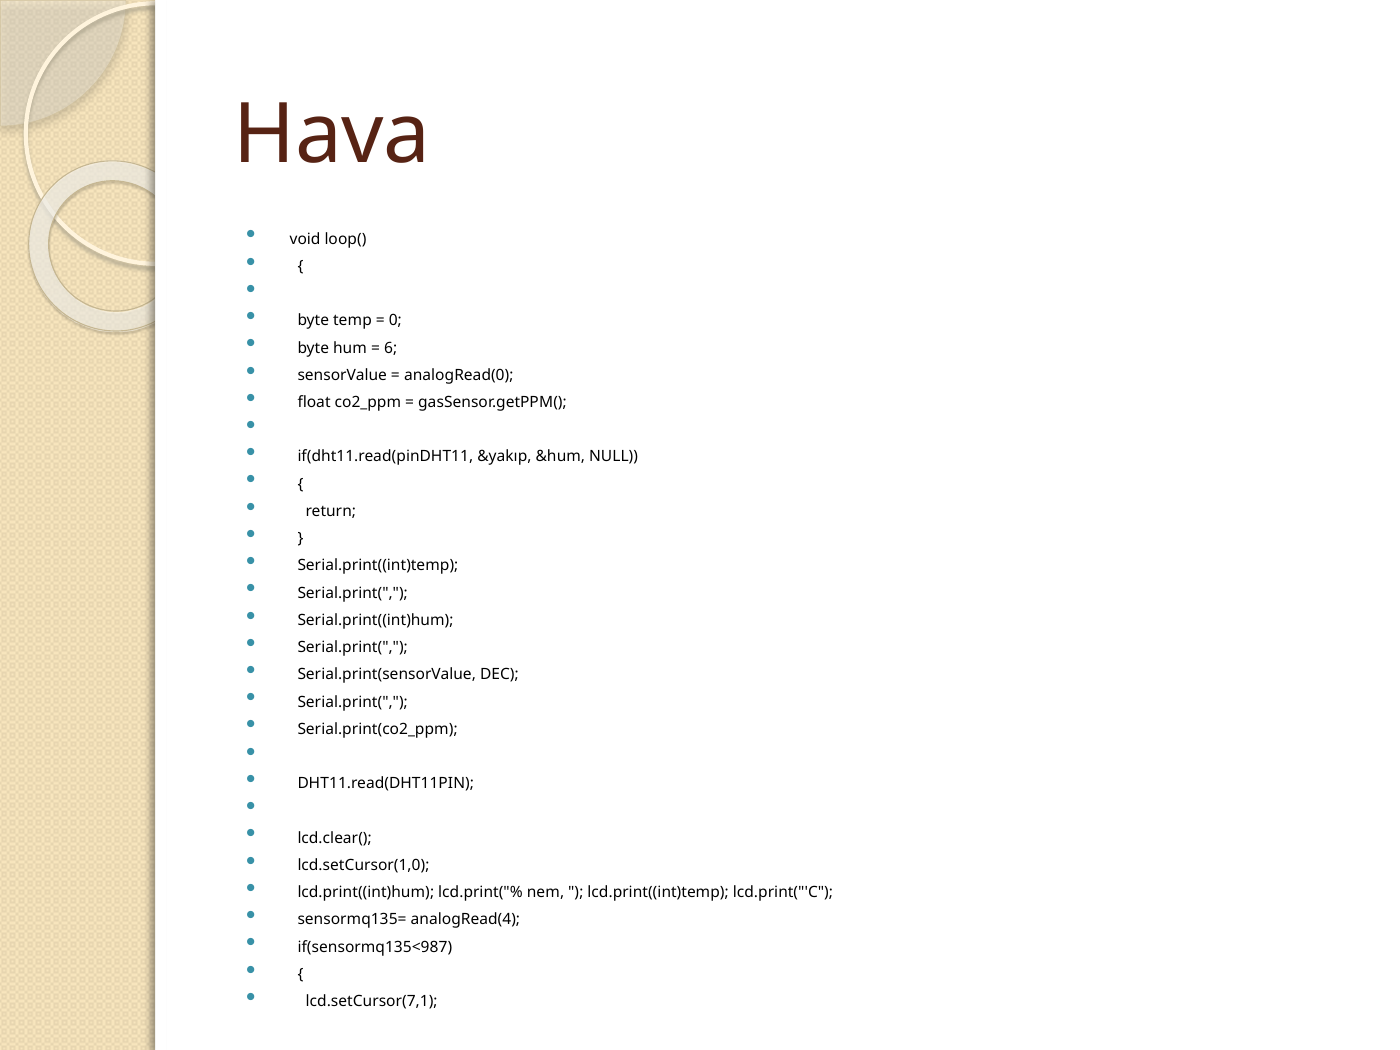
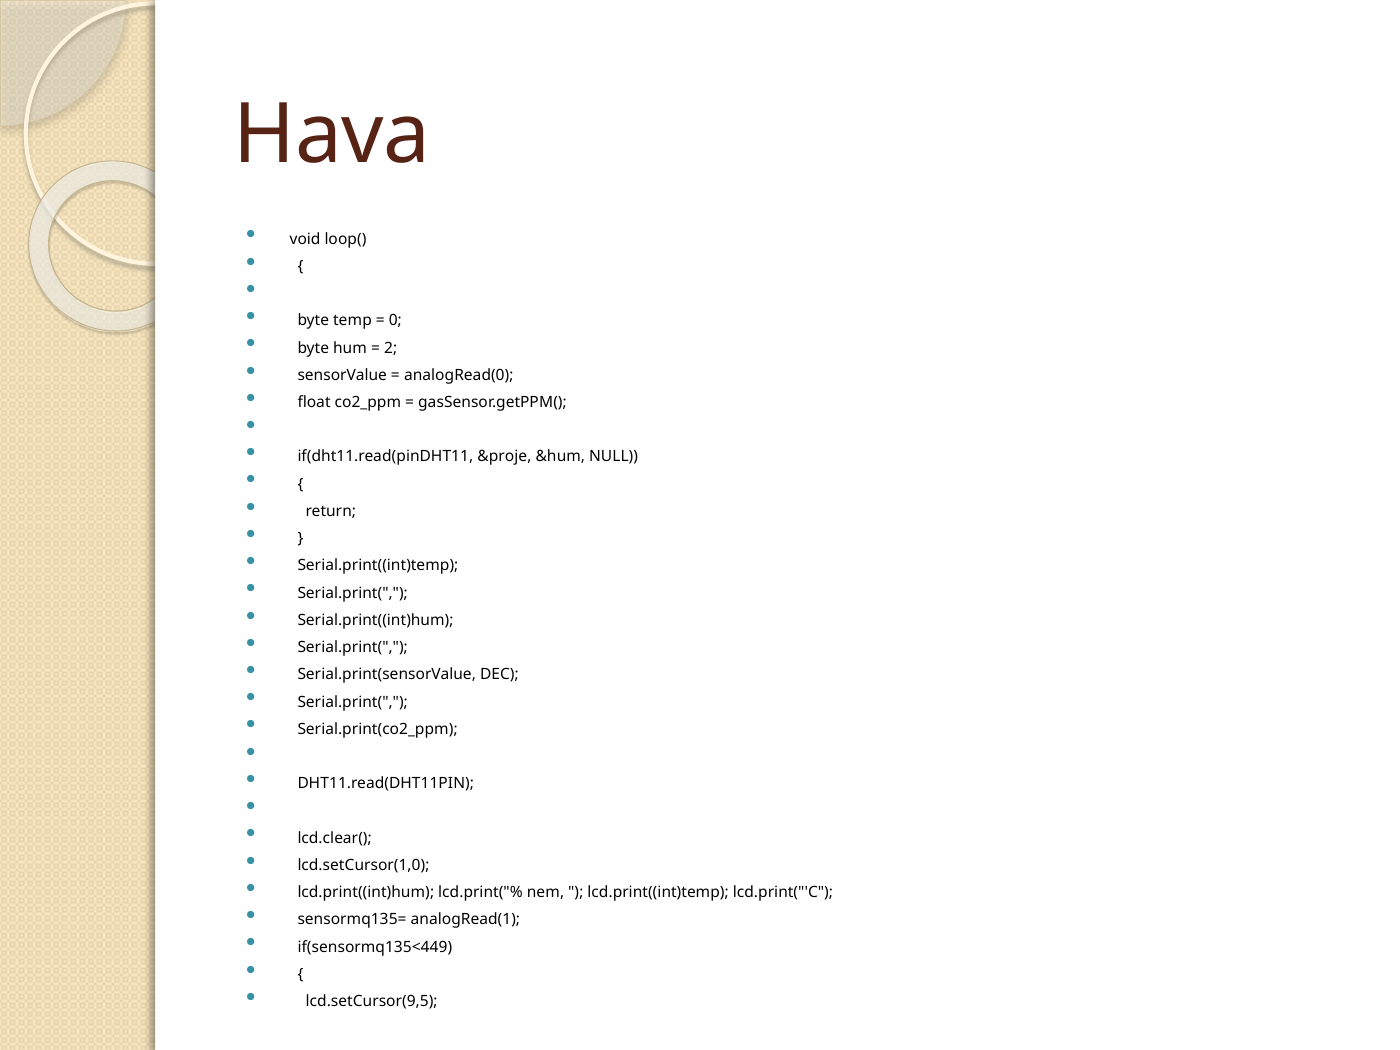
6: 6 -> 2
&yakıp: &yakıp -> &proje
analogRead(4: analogRead(4 -> analogRead(1
if(sensormq135<987: if(sensormq135<987 -> if(sensormq135<449
lcd.setCursor(7,1: lcd.setCursor(7,1 -> lcd.setCursor(9,5
